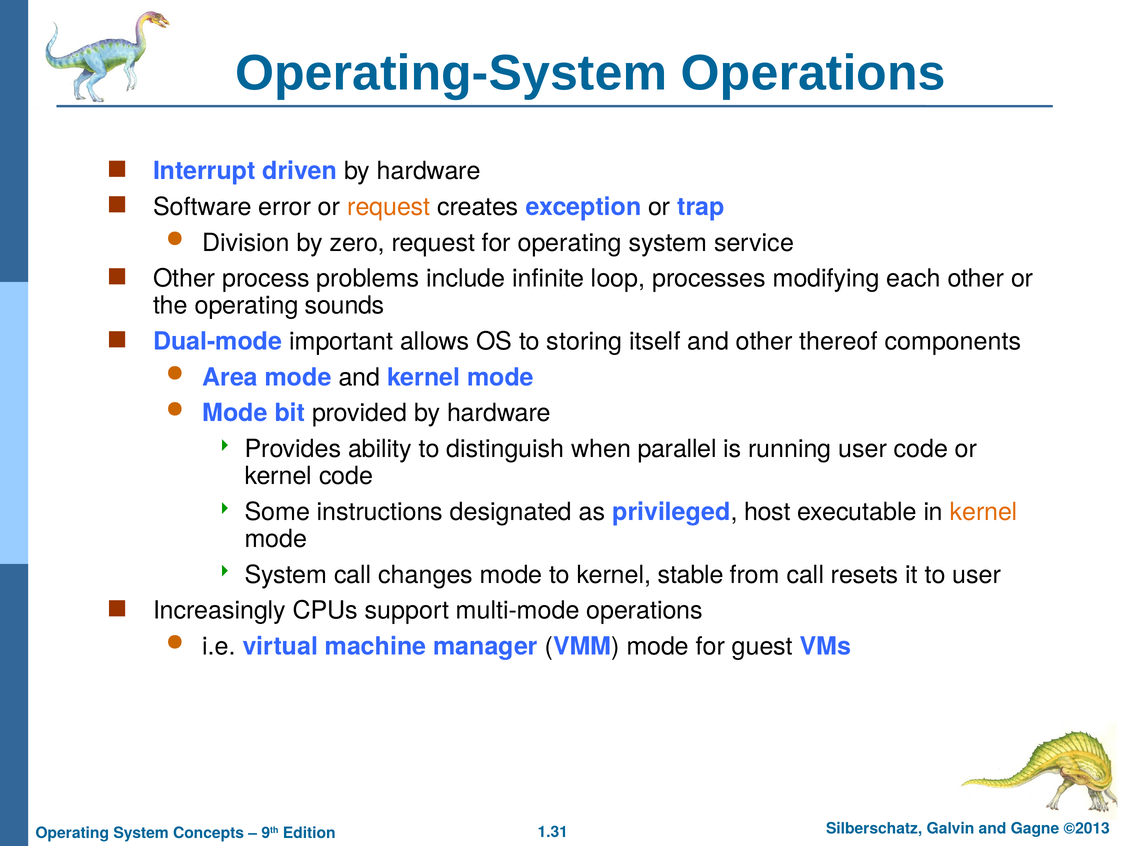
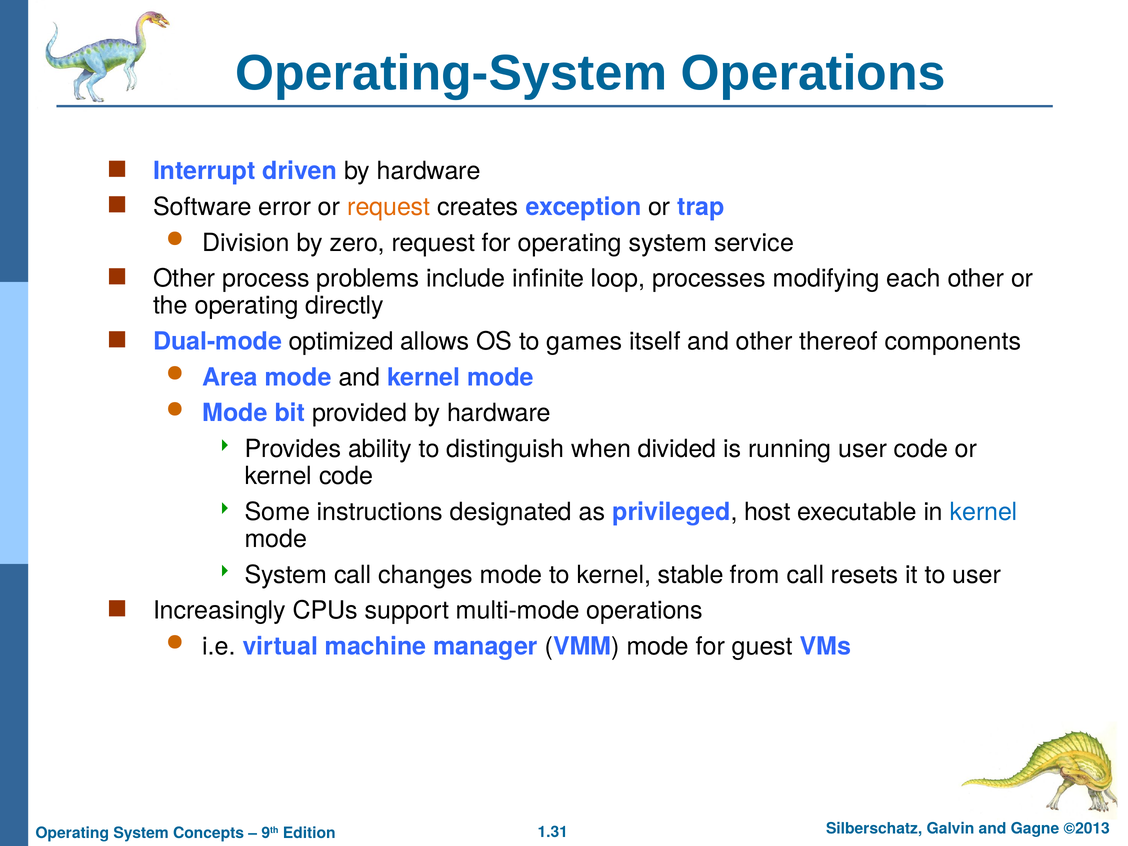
sounds: sounds -> directly
important: important -> optimized
storing: storing -> games
parallel: parallel -> divided
kernel at (984, 512) colour: orange -> blue
